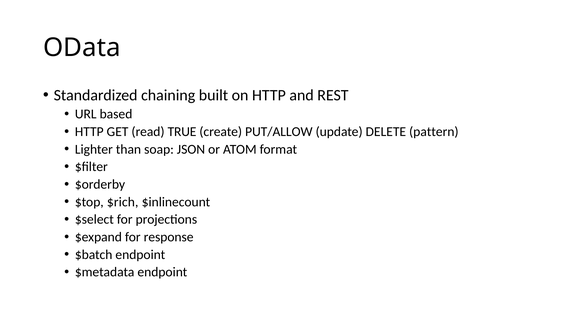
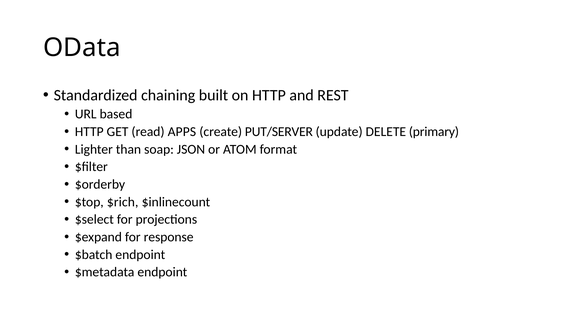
TRUE: TRUE -> APPS
PUT/ALLOW: PUT/ALLOW -> PUT/SERVER
pattern: pattern -> primary
